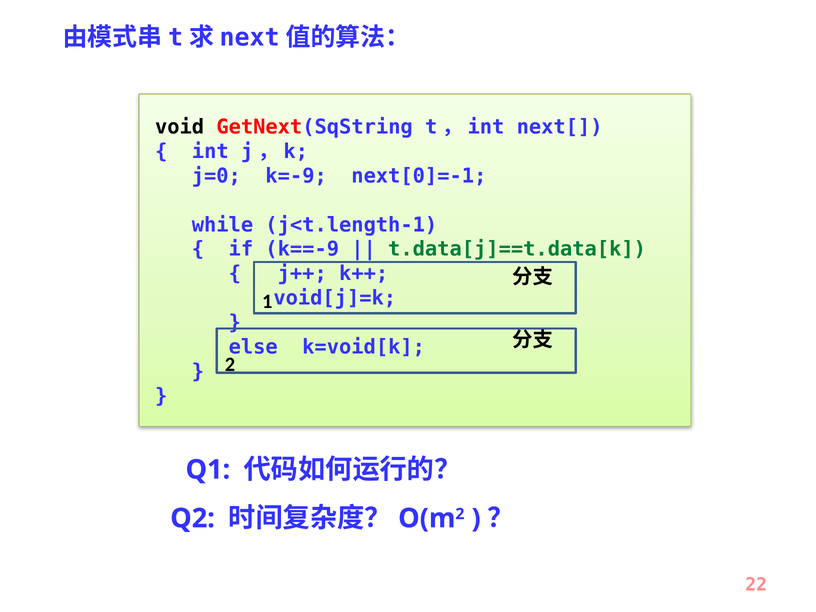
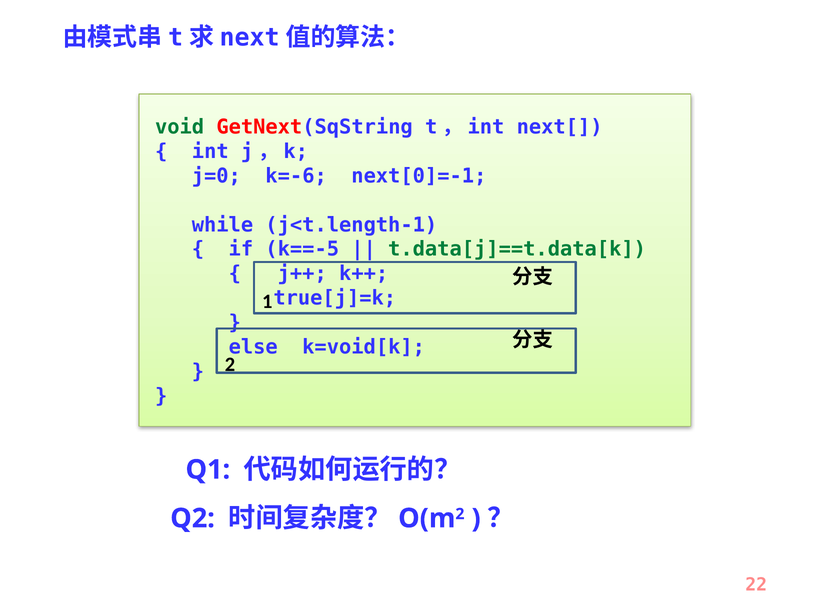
void colour: black -> green
k=-9: k=-9 -> k=-6
k==-9: k==-9 -> k==-5
void[j]=k: void[j]=k -> true[j]=k
